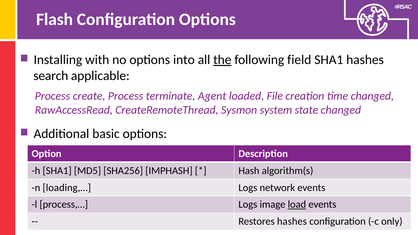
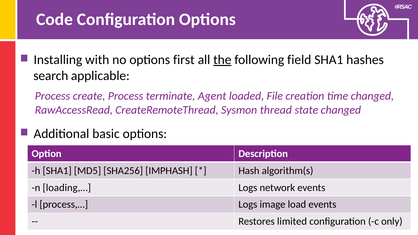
Flash: Flash -> Code
into: into -> first
system: system -> thread
load underline: present -> none
Restores hashes: hashes -> limited
